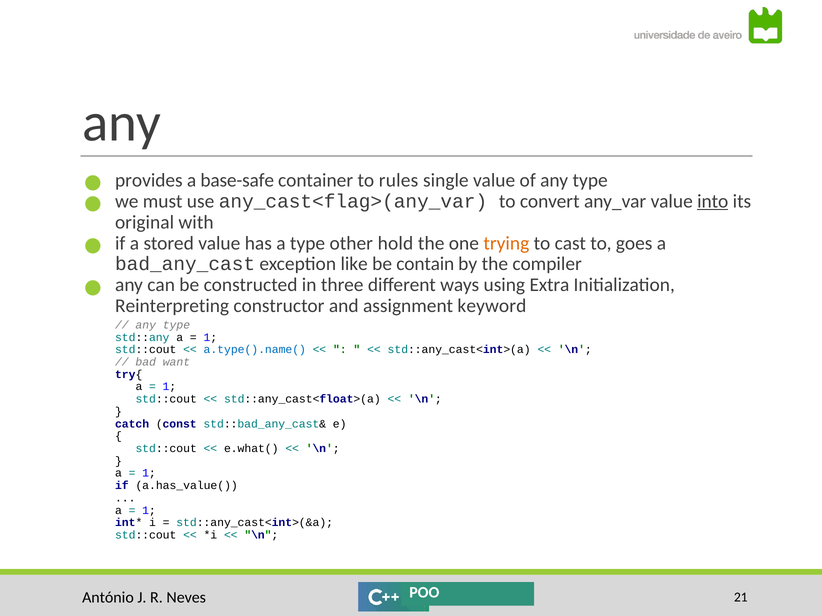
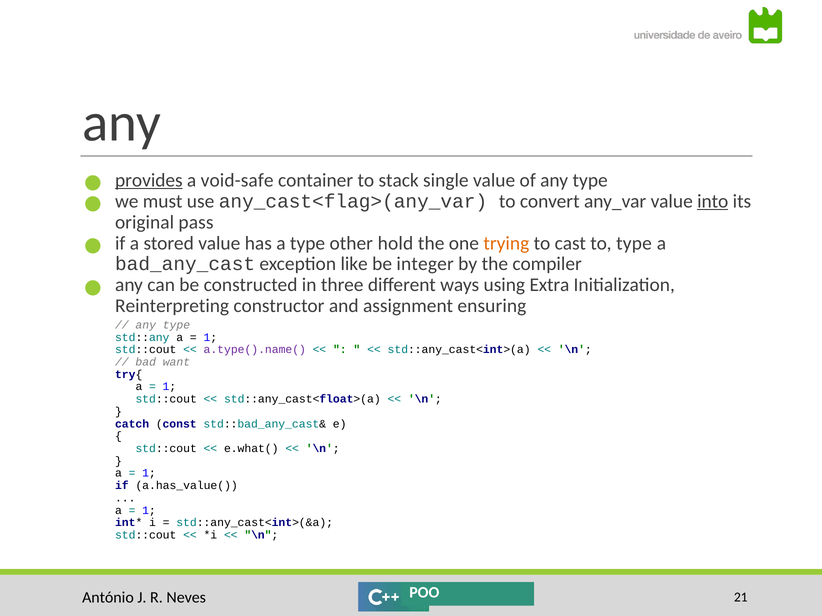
provides underline: none -> present
base-safe: base-safe -> void-safe
rules: rules -> stack
with: with -> pass
to goes: goes -> type
contain: contain -> integer
keyword: keyword -> ensuring
a.type().name( colour: blue -> purple
